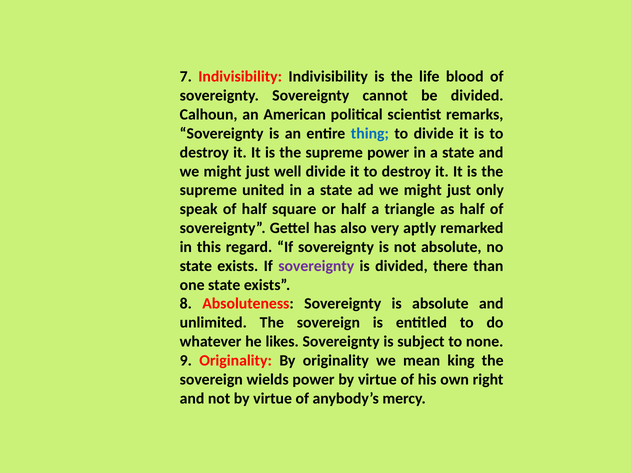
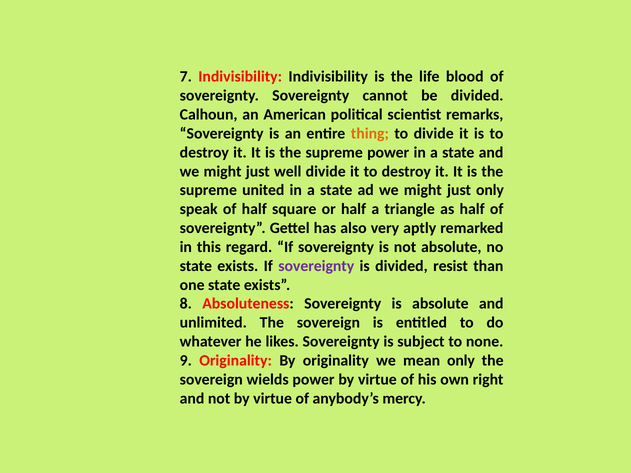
thing colour: blue -> orange
there: there -> resist
mean king: king -> only
